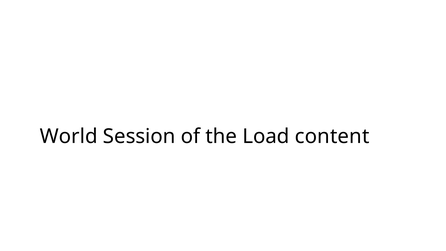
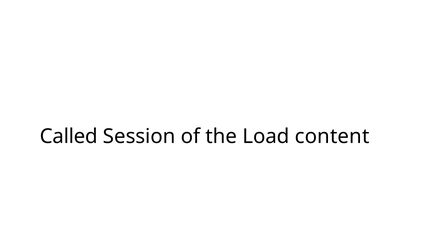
World: World -> Called
